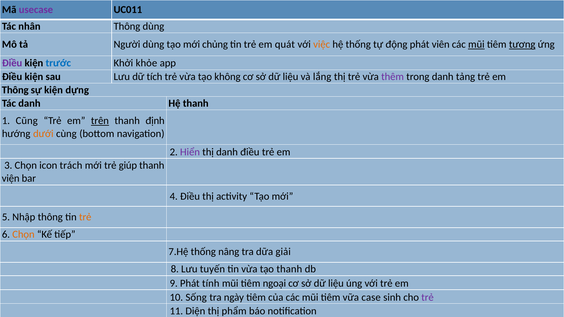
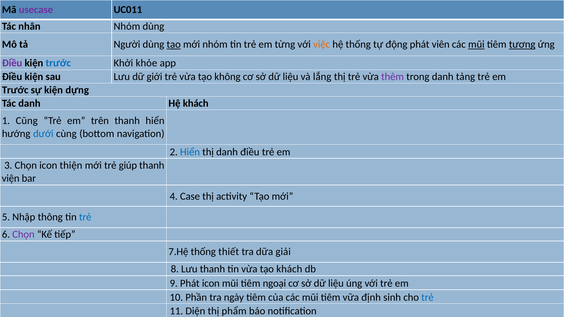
nhân Thông: Thông -> Nhóm
tạo at (174, 45) underline: none -> present
mới chủng: chủng -> nhóm
quát: quát -> từng
tích: tích -> giới
Thông at (15, 90): Thông -> Trước
Hệ thanh: thanh -> khách
trên underline: present -> none
thanh định: định -> hiển
dưới colour: orange -> blue
Hiển at (190, 152) colour: purple -> blue
trách: trách -> thiện
4 Điều: Điều -> Case
trẻ at (85, 217) colour: orange -> blue
Chọn at (23, 235) colour: orange -> purple
nâng: nâng -> thiết
Lưu tuyến: tuyến -> thanh
tạo thanh: thanh -> khách
Phát tính: tính -> icon
Sống: Sống -> Phần
vữa case: case -> định
trẻ at (428, 297) colour: purple -> blue
